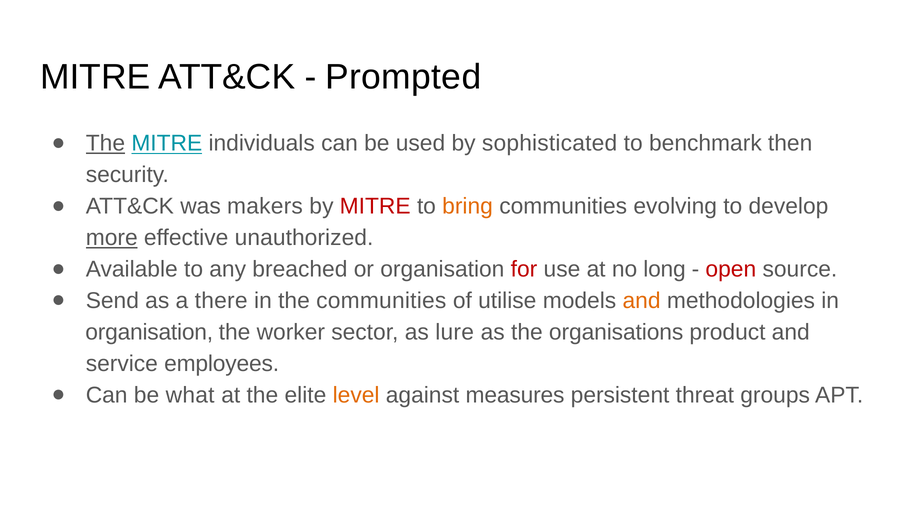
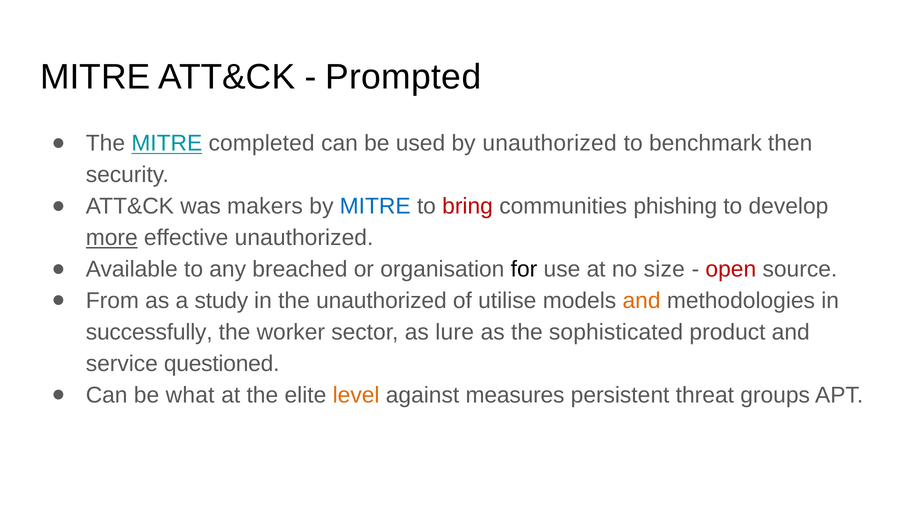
The at (105, 143) underline: present -> none
individuals: individuals -> completed
by sophisticated: sophisticated -> unauthorized
MITRE at (375, 206) colour: red -> blue
bring colour: orange -> red
evolving: evolving -> phishing
for colour: red -> black
long: long -> size
Send: Send -> From
there: there -> study
the communities: communities -> unauthorized
organisation at (149, 332): organisation -> successfully
organisations: organisations -> sophisticated
employees: employees -> questioned
